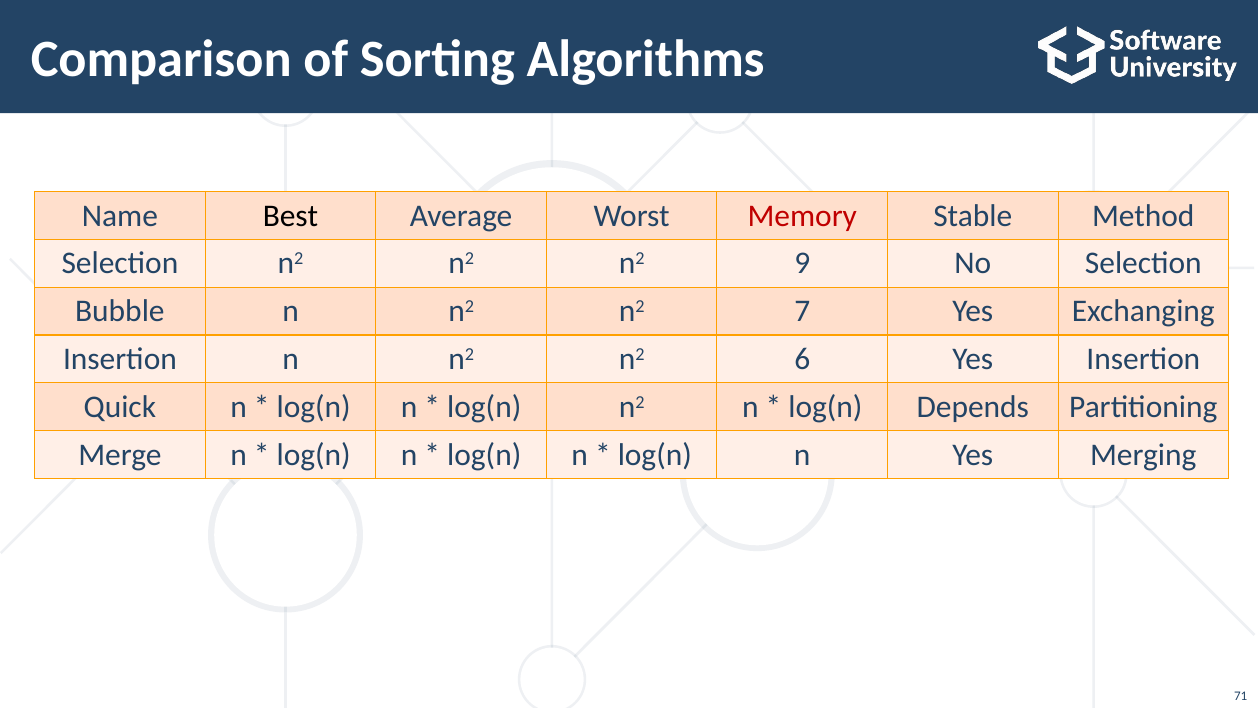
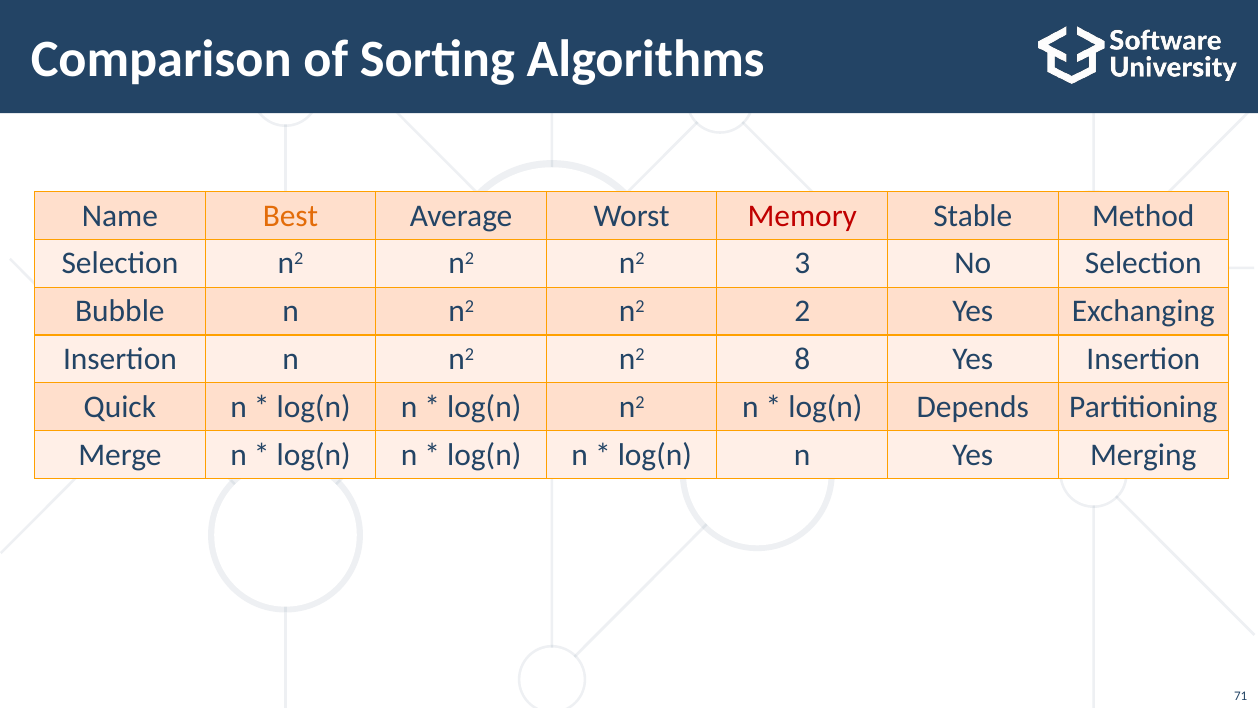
Best colour: black -> orange
9: 9 -> 3
7: 7 -> 2
6: 6 -> 8
